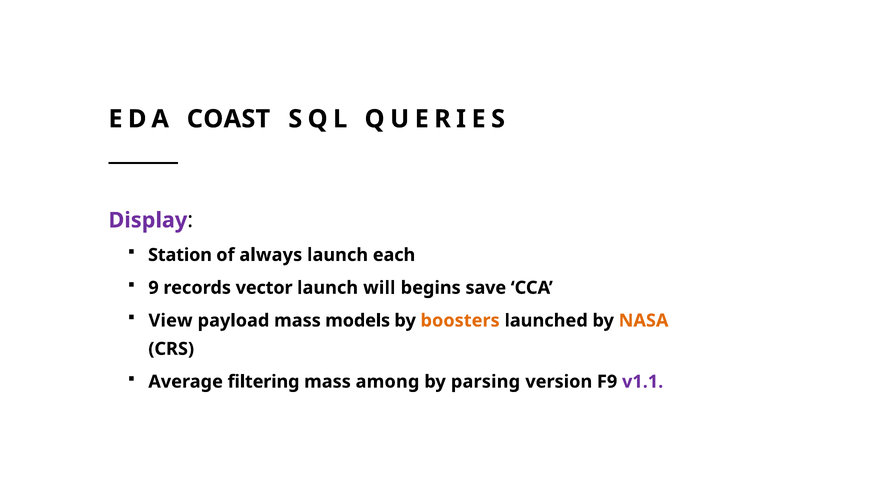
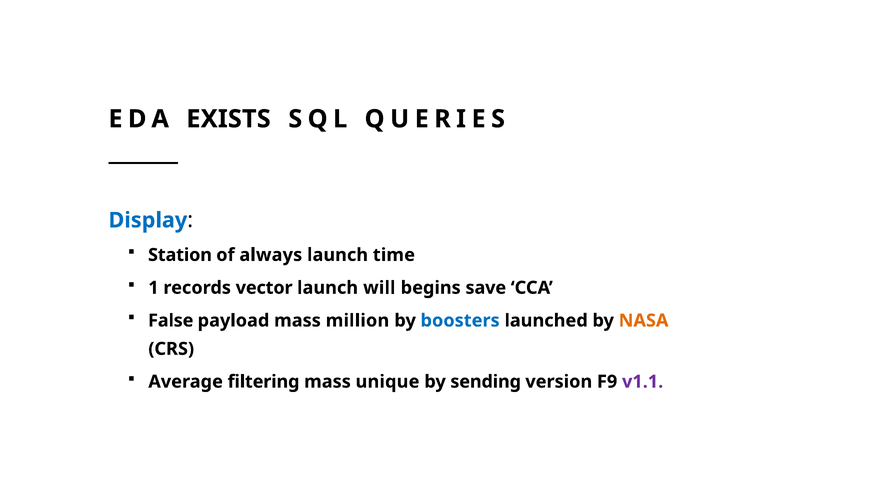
COAST: COAST -> EXISTS
Display colour: purple -> blue
each: each -> time
9: 9 -> 1
View: View -> False
models: models -> million
boosters colour: orange -> blue
among: among -> unique
parsing: parsing -> sending
